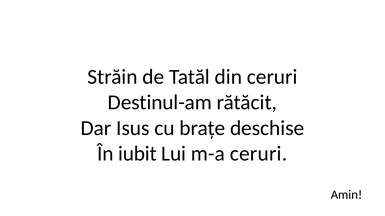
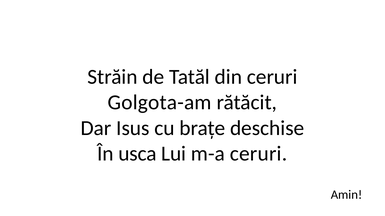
Destinul-am: Destinul-am -> Golgota-am
iubit: iubit -> usca
